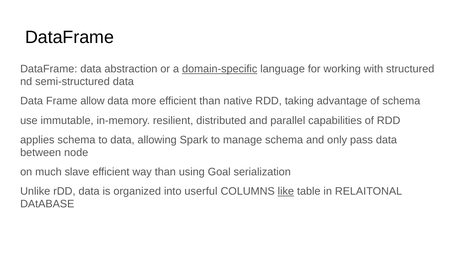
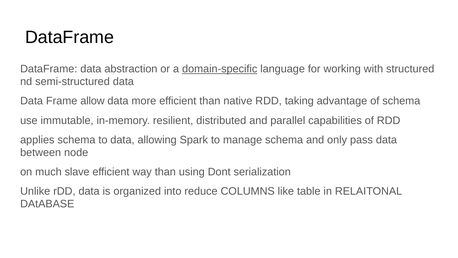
Goal: Goal -> Dont
userful: userful -> reduce
like underline: present -> none
